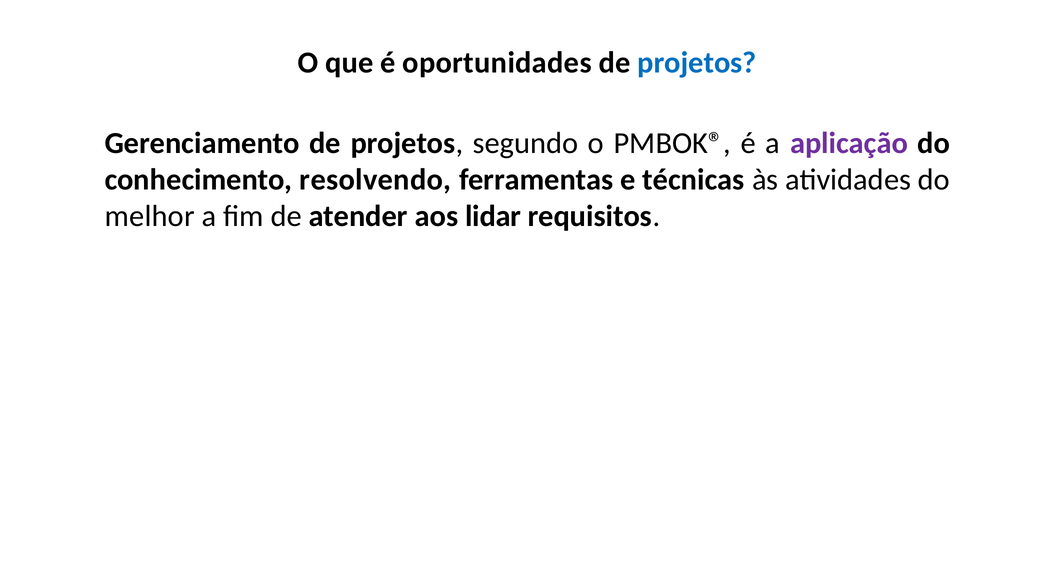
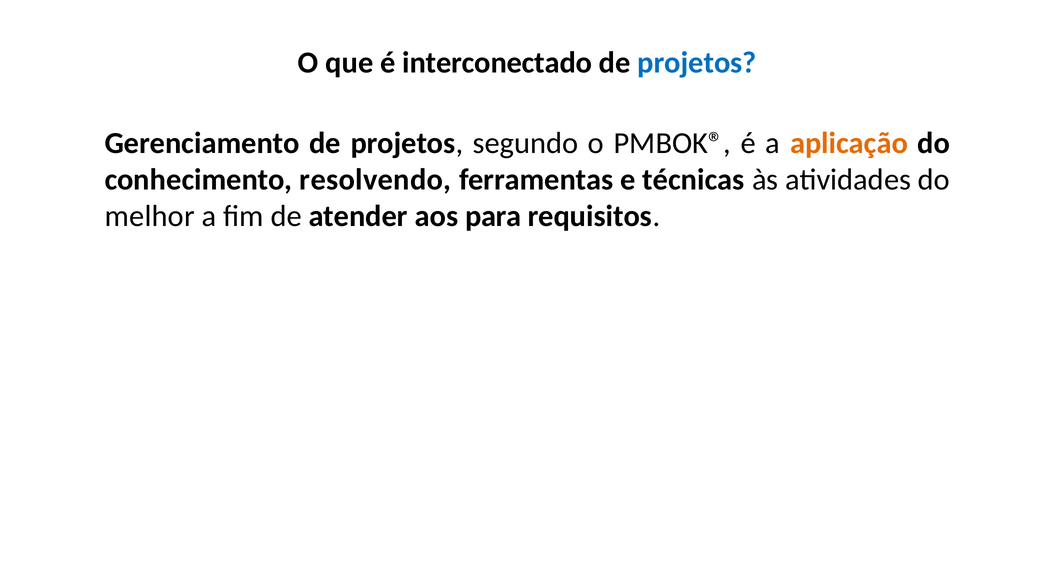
oportunidades: oportunidades -> interconectado
aplicação colour: purple -> orange
lidar: lidar -> para
